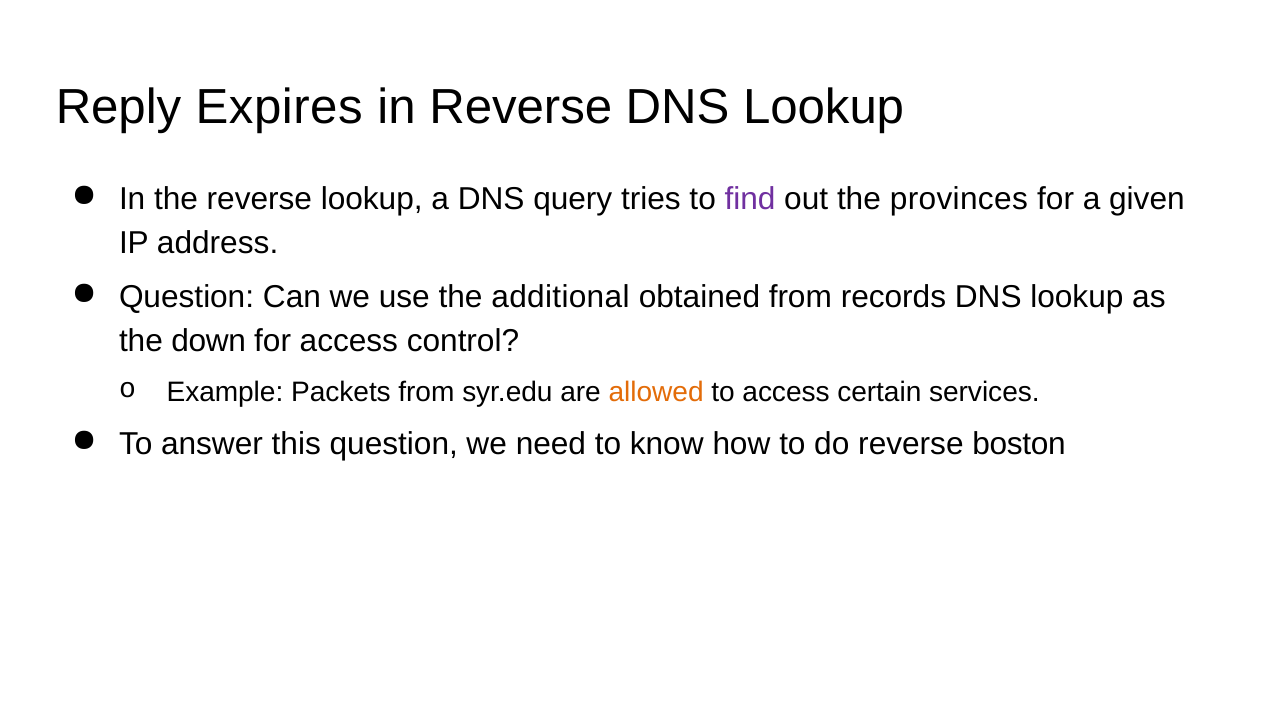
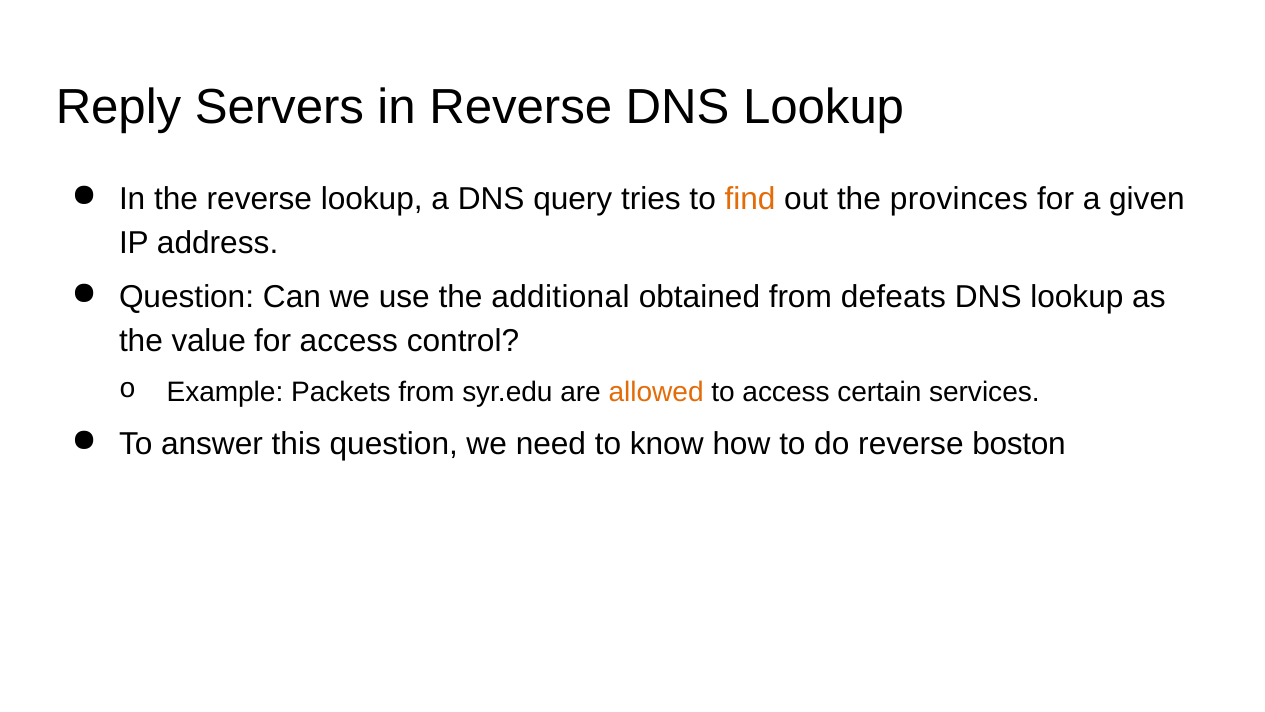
Expires: Expires -> Servers
find colour: purple -> orange
records: records -> defeats
down: down -> value
